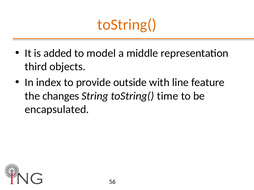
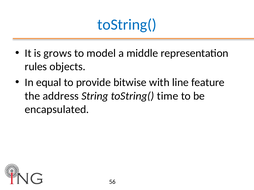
toString( at (127, 25) colour: orange -> blue
added: added -> grows
third: third -> rules
index: index -> equal
outside: outside -> bitwise
changes: changes -> address
